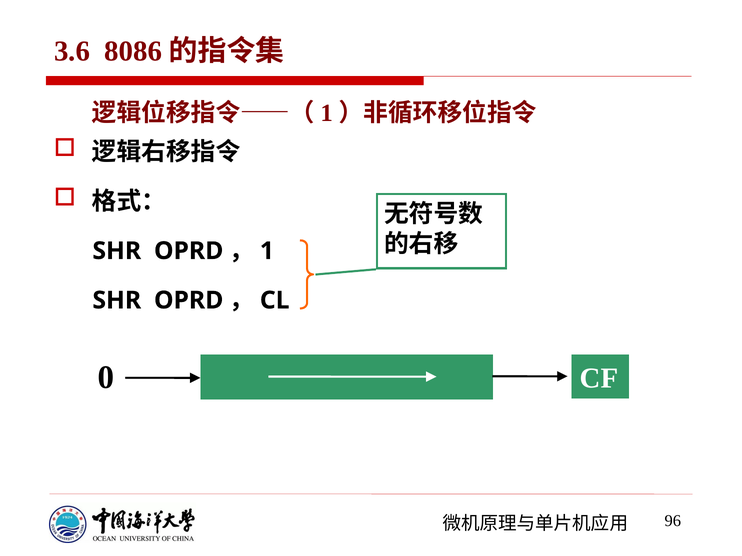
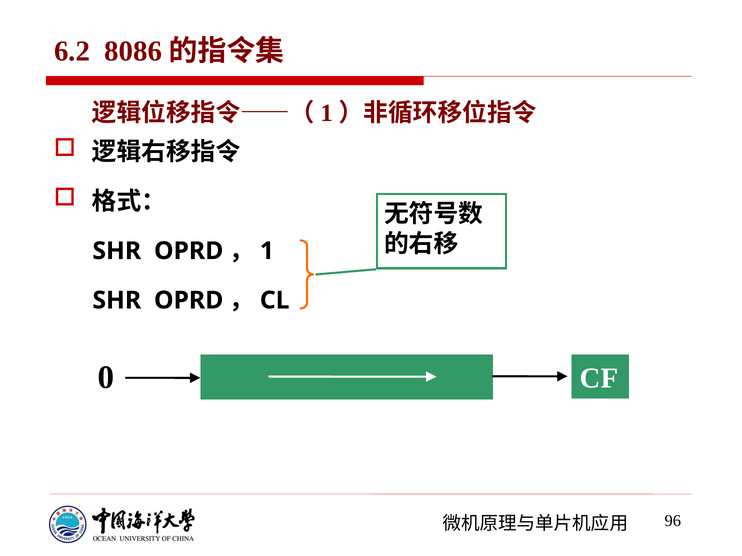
3.6: 3.6 -> 6.2
